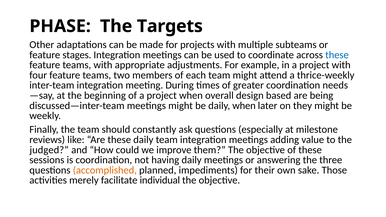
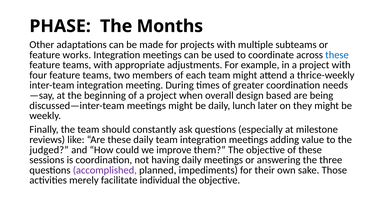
Targets: Targets -> Months
stages: stages -> works
daily when: when -> lunch
accomplished colour: orange -> purple
